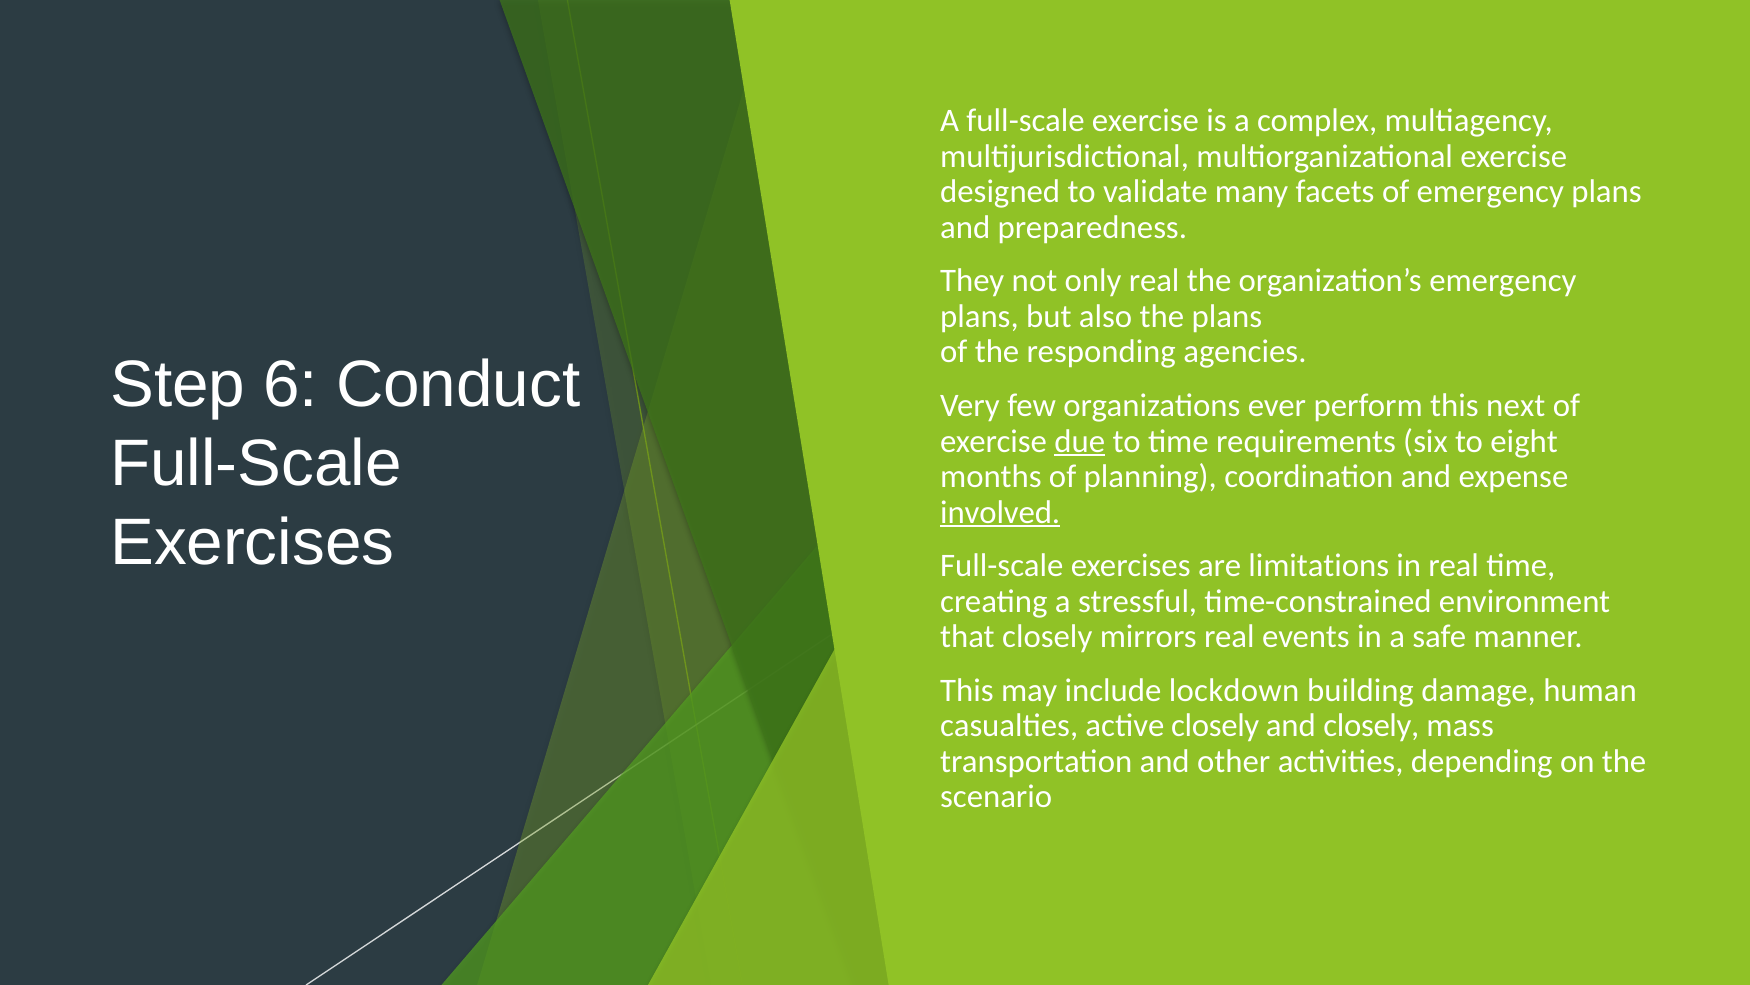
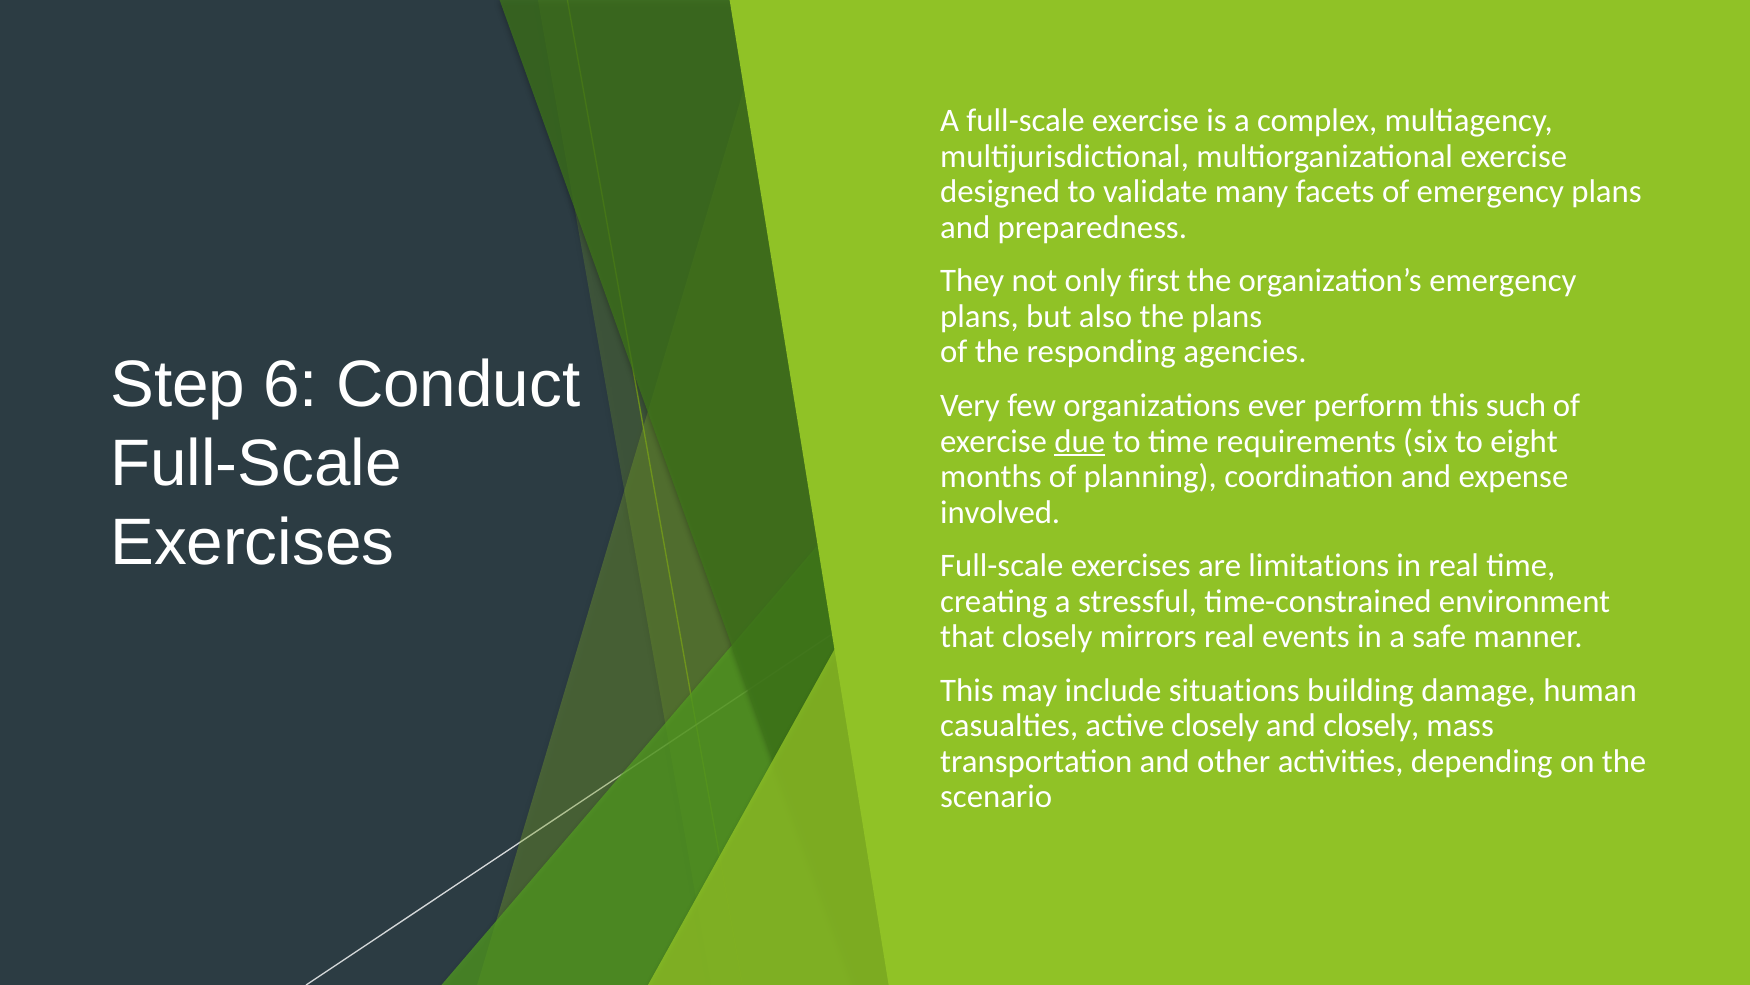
only real: real -> first
next: next -> such
involved underline: present -> none
lockdown: lockdown -> situations
